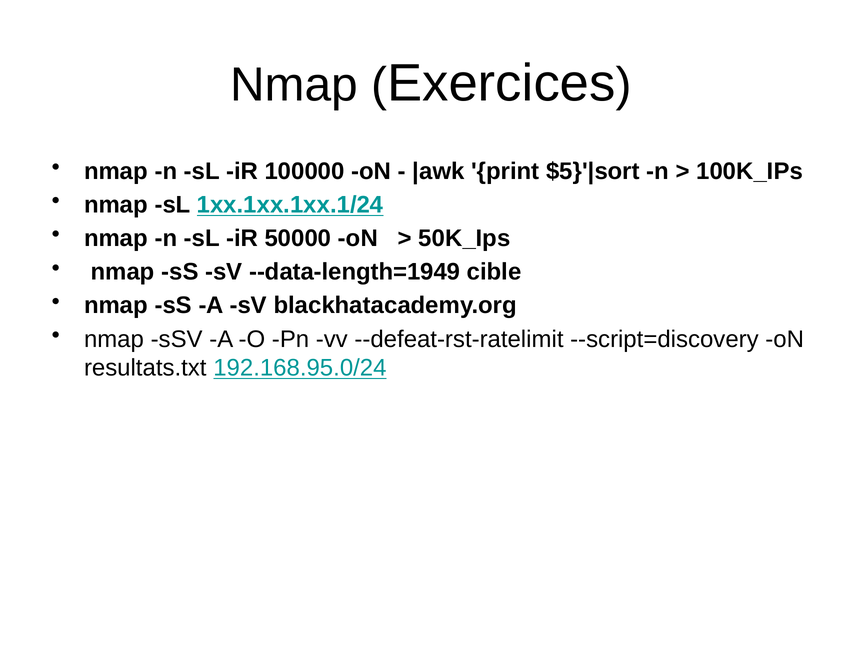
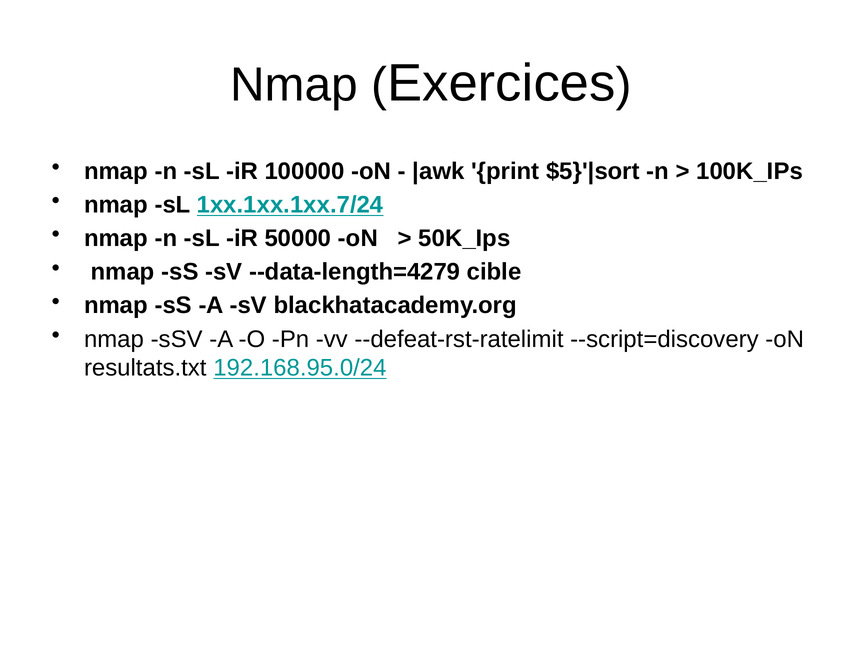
1xx.1xx.1xx.1/24: 1xx.1xx.1xx.1/24 -> 1xx.1xx.1xx.7/24
--data-length=1949: --data-length=1949 -> --data-length=4279
